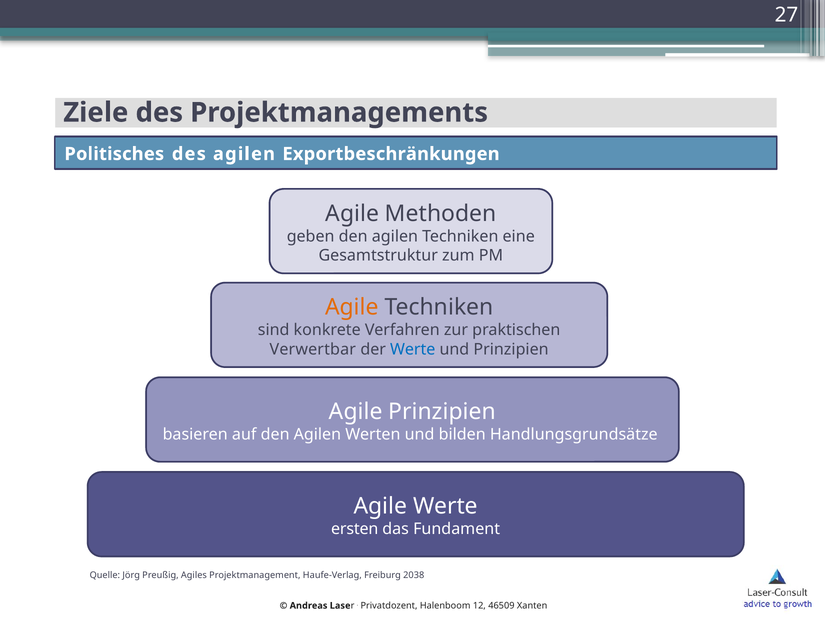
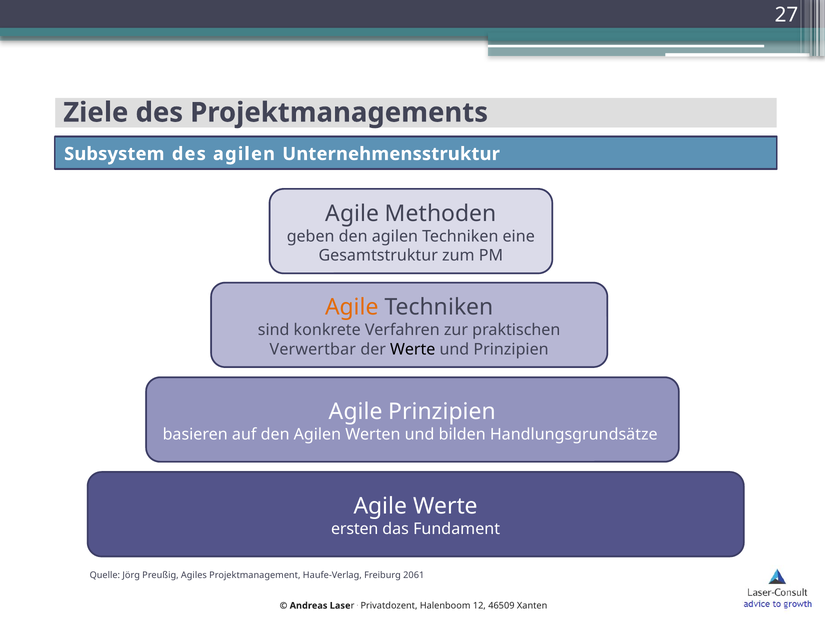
Politisches: Politisches -> Subsystem
Exportbeschränkungen: Exportbeschränkungen -> Unternehmensstruktur
Werte at (413, 349) colour: blue -> black
2038: 2038 -> 2061
